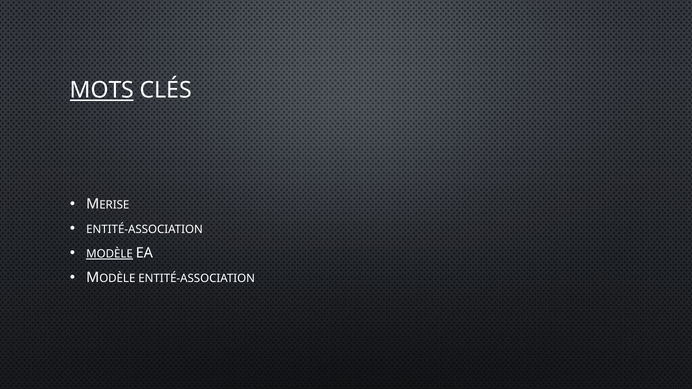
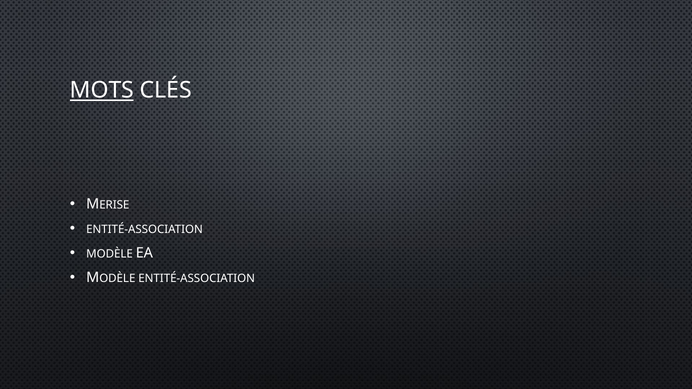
MODÈLE underline: present -> none
